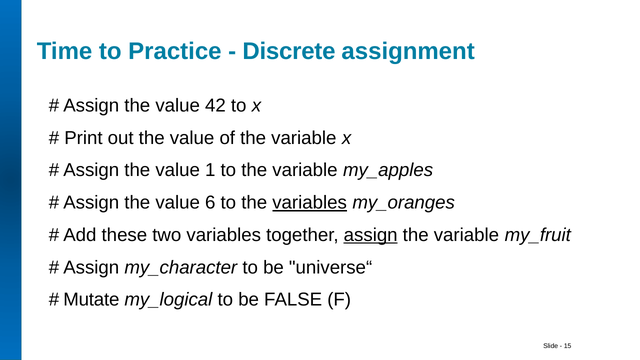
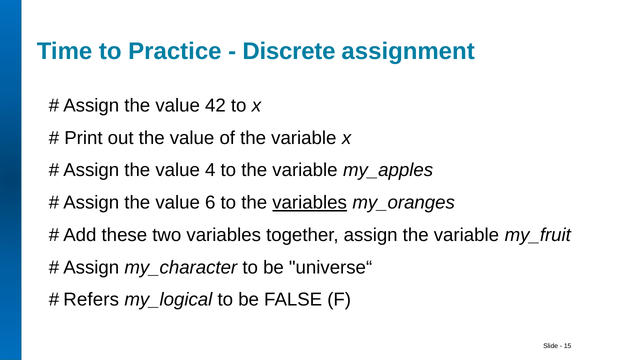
1: 1 -> 4
assign at (371, 235) underline: present -> none
Mutate: Mutate -> Refers
